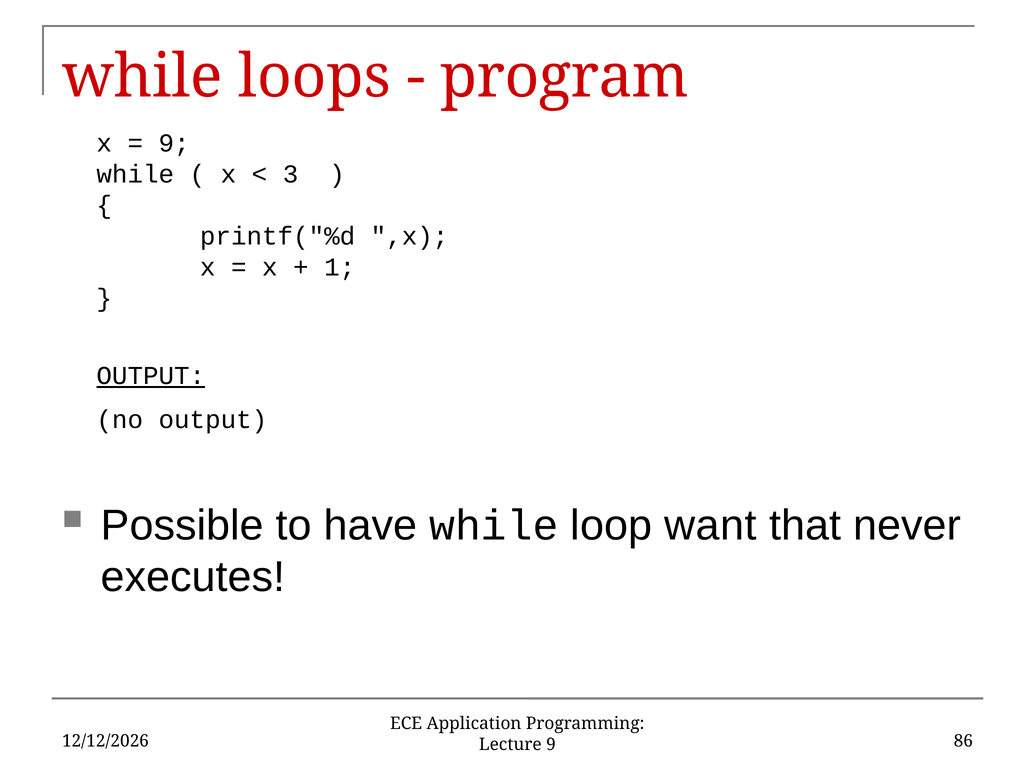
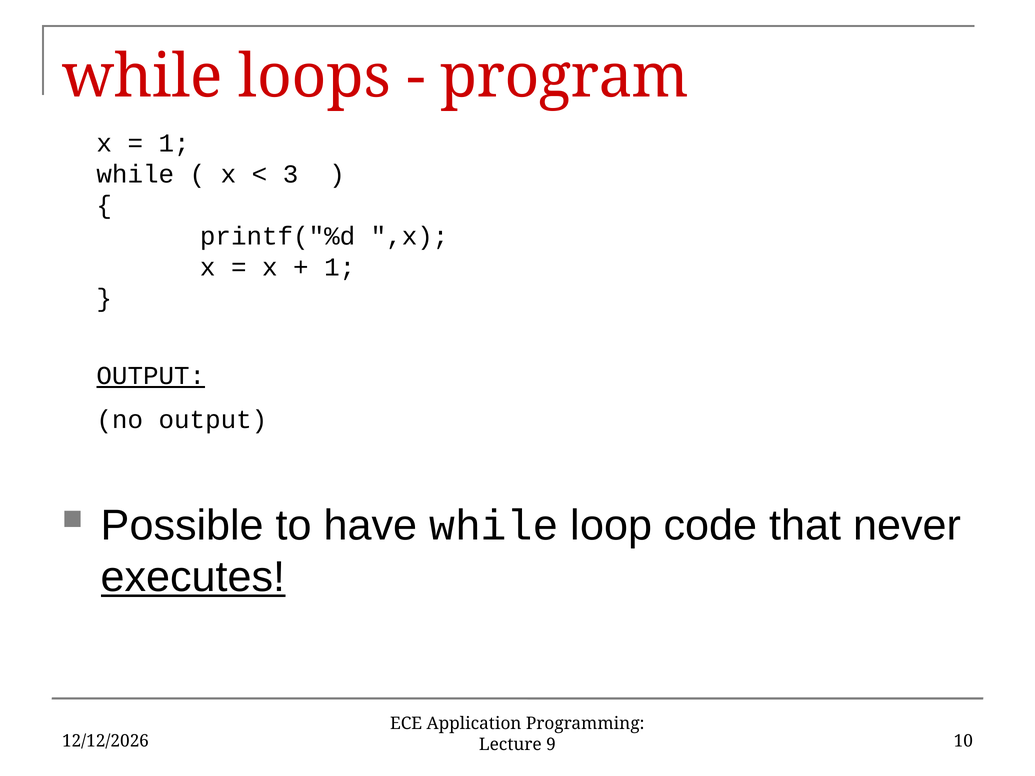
9 at (174, 143): 9 -> 1
want: want -> code
executes underline: none -> present
86: 86 -> 10
